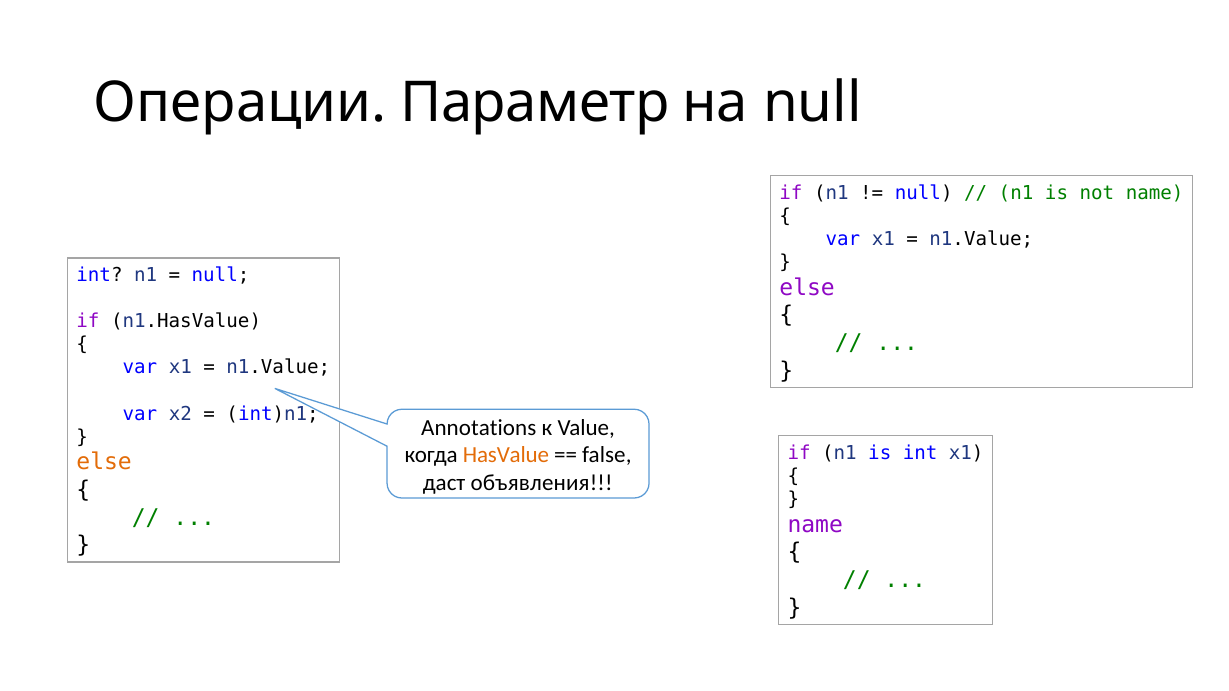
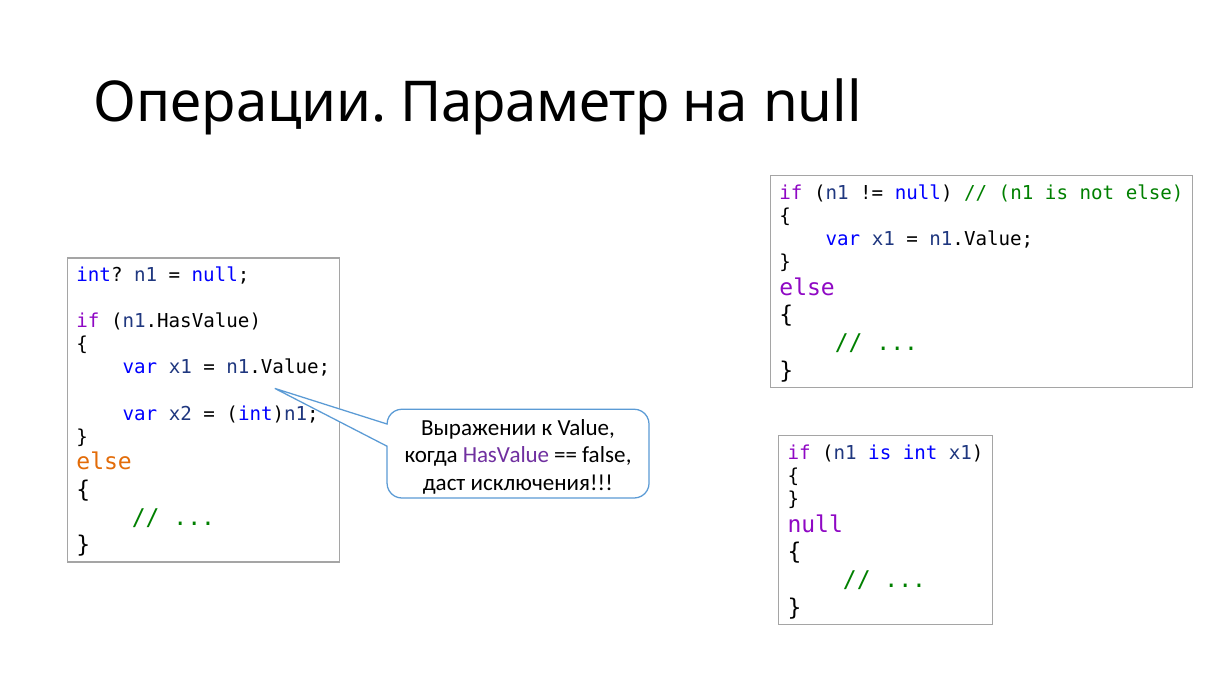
not name: name -> else
Annotations: Annotations -> Выражении
HasValue colour: orange -> purple
объявления: объявления -> исключения
name at (815, 525): name -> null
